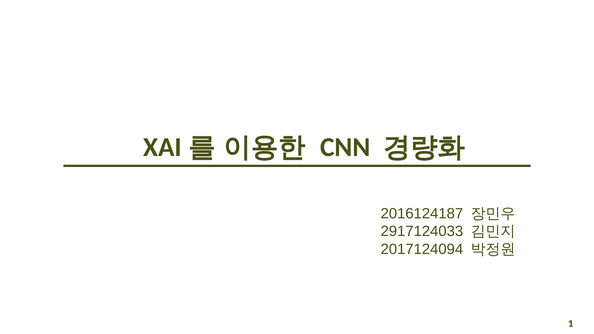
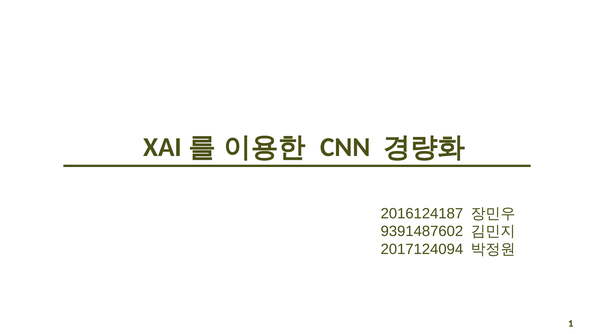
2917124033: 2917124033 -> 9391487602
